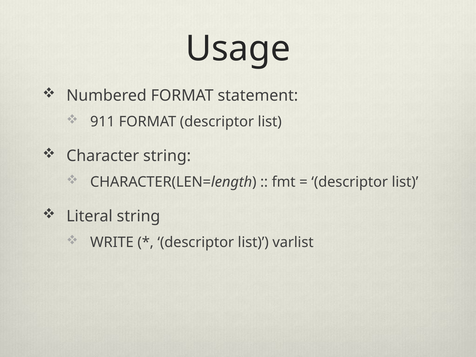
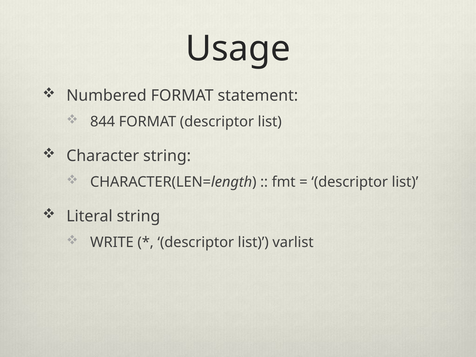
911: 911 -> 844
